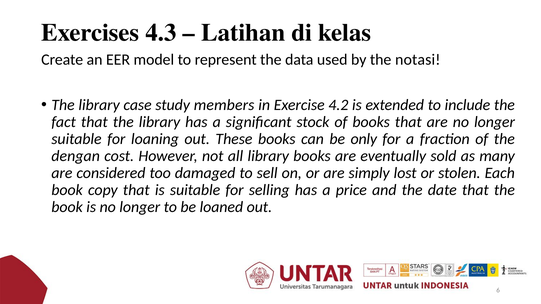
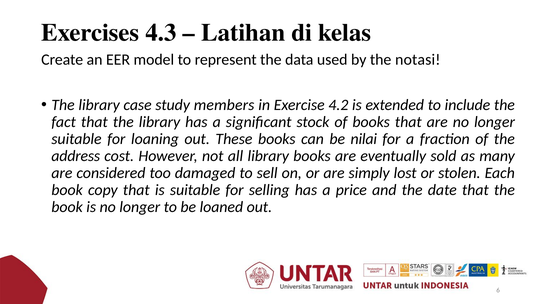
only: only -> nilai
dengan: dengan -> address
